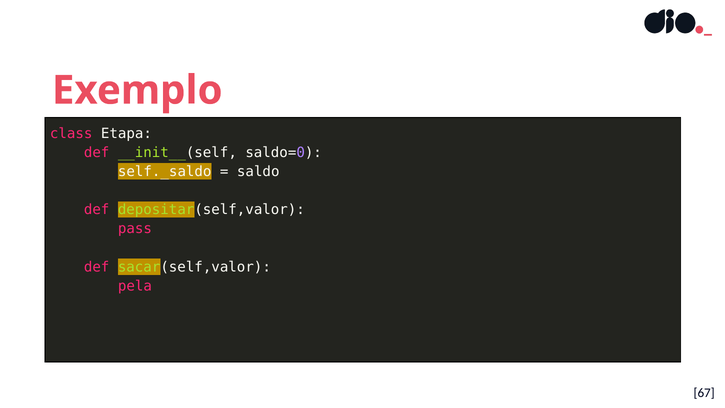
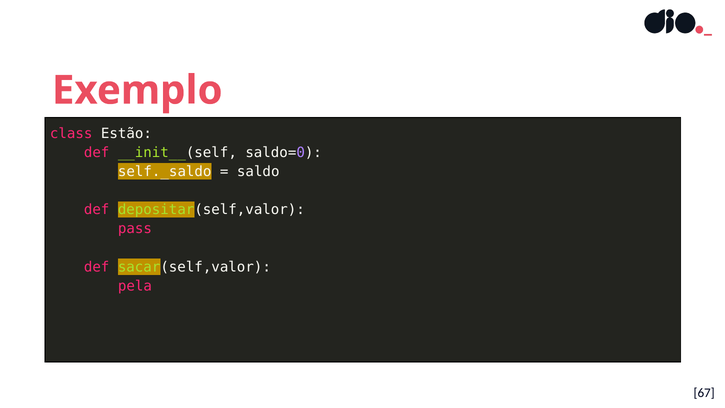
Etapa: Etapa -> Estão
